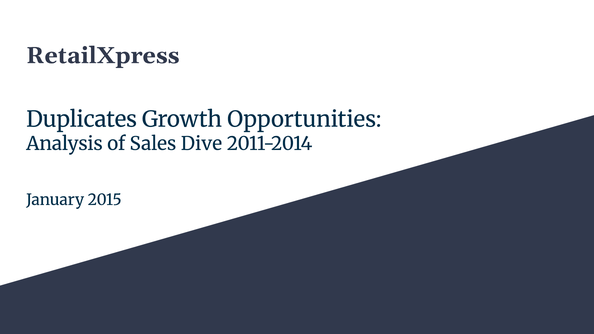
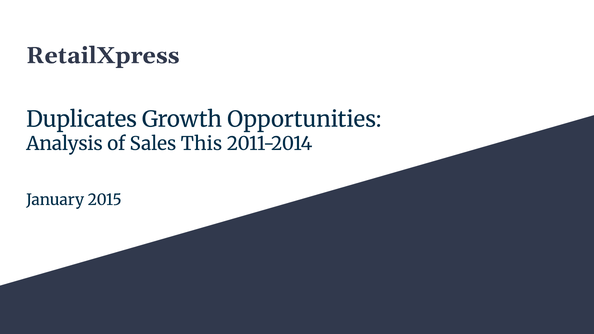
Dive: Dive -> This
